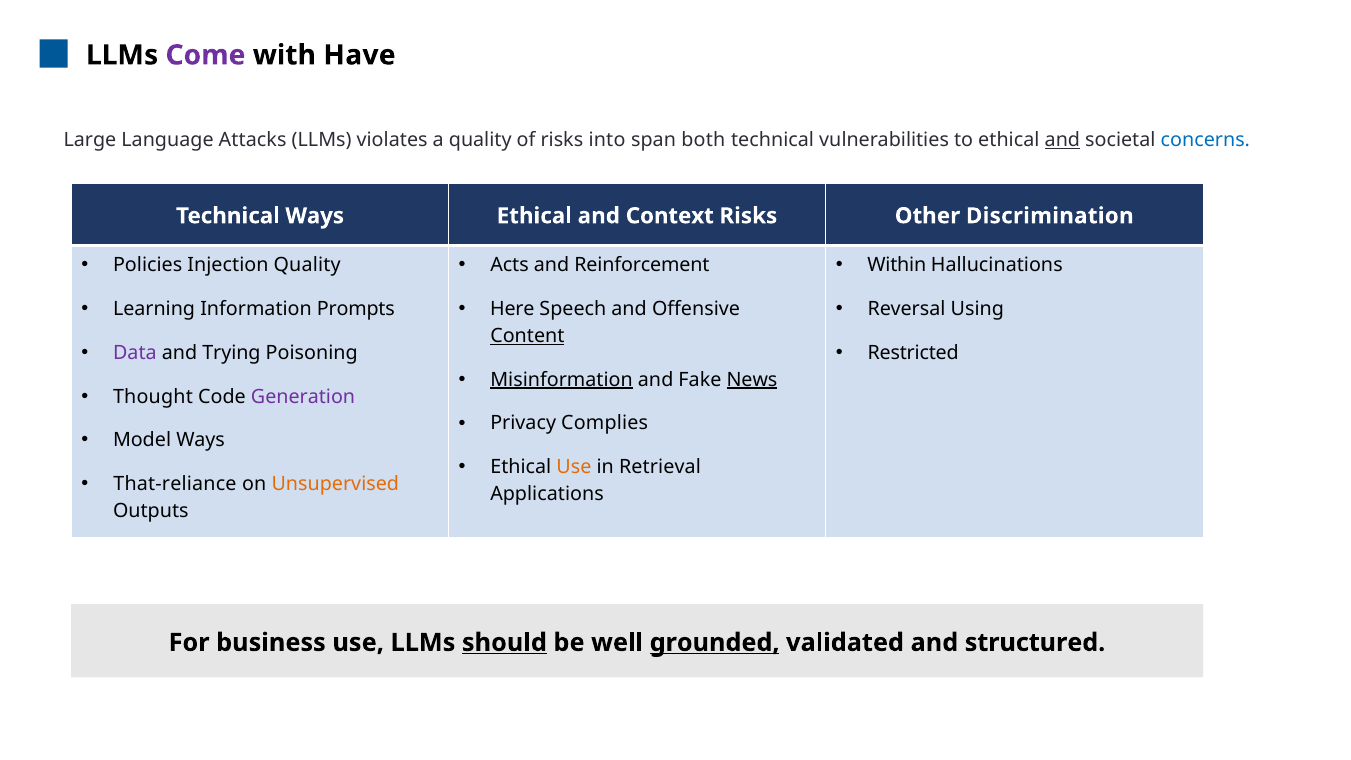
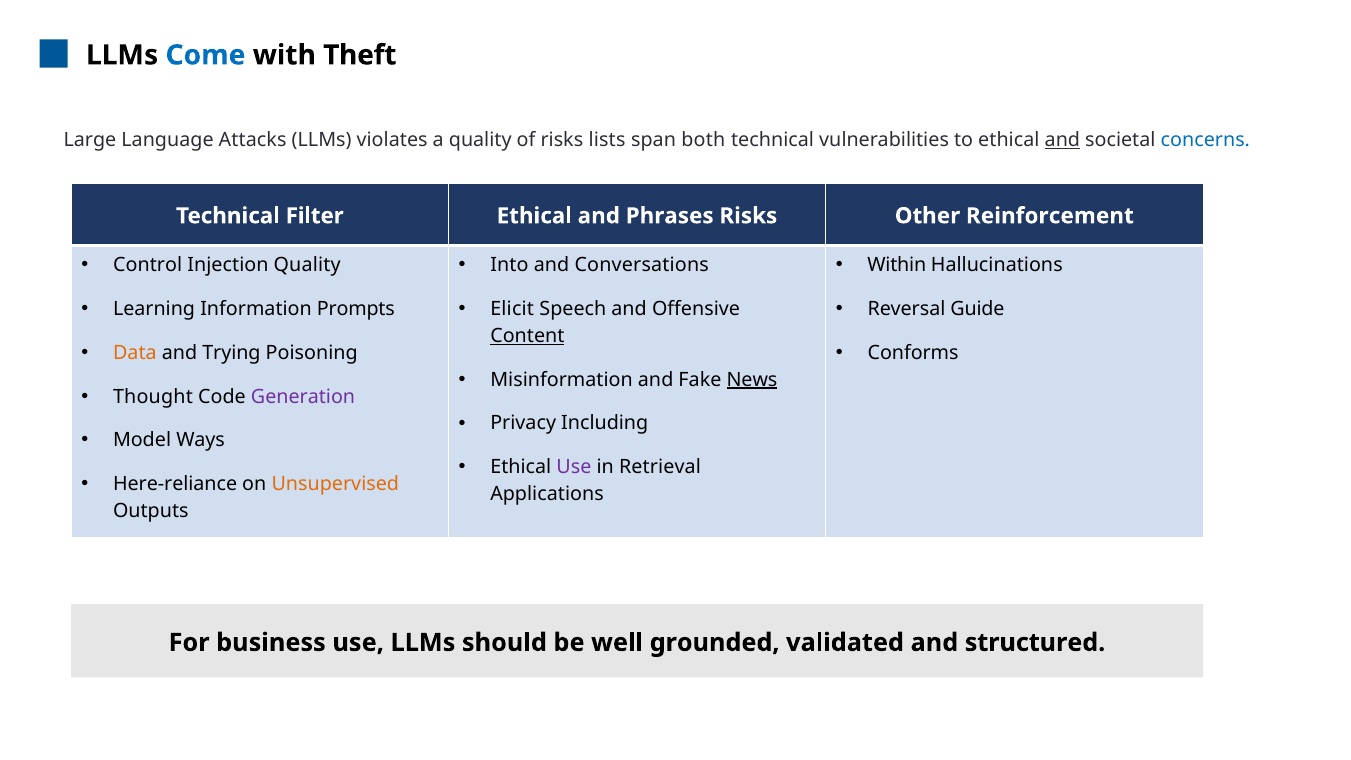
Come colour: purple -> blue
Have: Have -> Theft
into: into -> lists
Technical Ways: Ways -> Filter
Context: Context -> Phrases
Discrimination: Discrimination -> Reinforcement
Policies: Policies -> Control
Acts: Acts -> Into
Reinforcement: Reinforcement -> Conversations
Here: Here -> Elicit
Using: Using -> Guide
Data colour: purple -> orange
Restricted: Restricted -> Conforms
Misinformation underline: present -> none
Complies: Complies -> Including
Use at (574, 467) colour: orange -> purple
That-reliance: That-reliance -> Here-reliance
should underline: present -> none
grounded underline: present -> none
